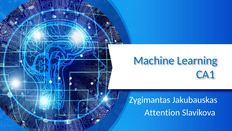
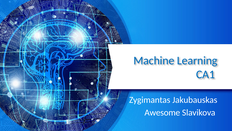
Attention: Attention -> Awesome
